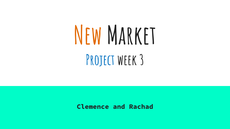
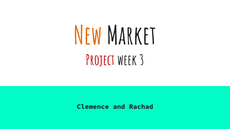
Project colour: blue -> red
